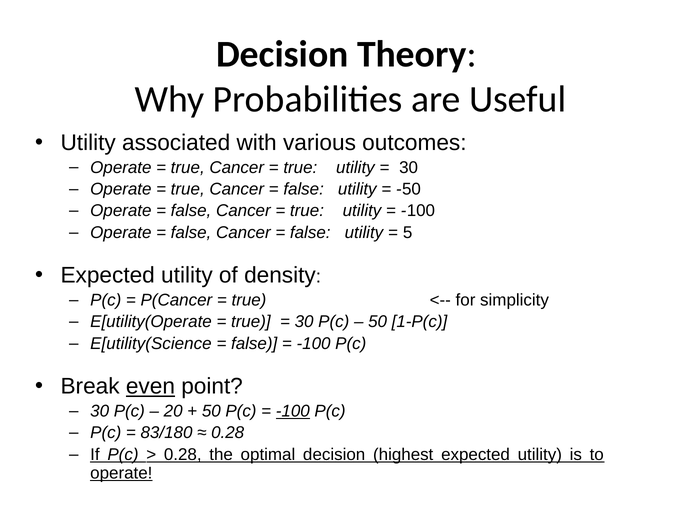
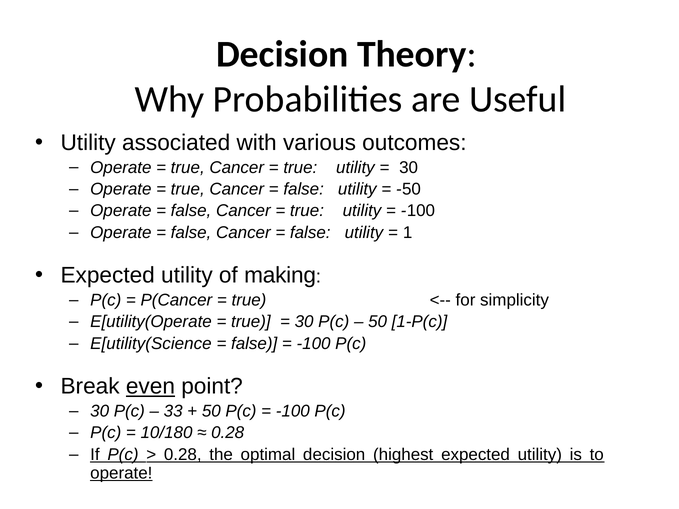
5: 5 -> 1
density: density -> making
20: 20 -> 33
-100 at (293, 411) underline: present -> none
83/180: 83/180 -> 10/180
